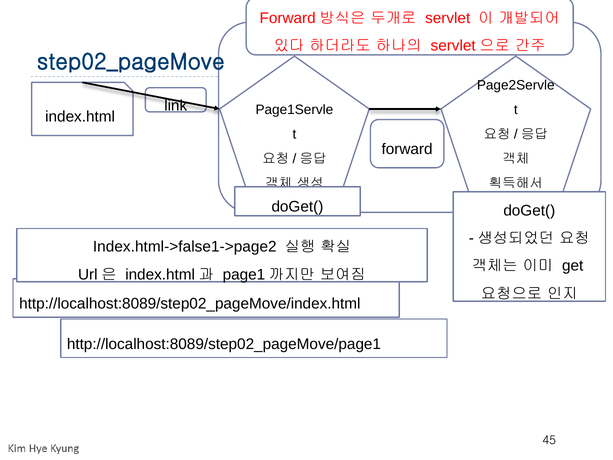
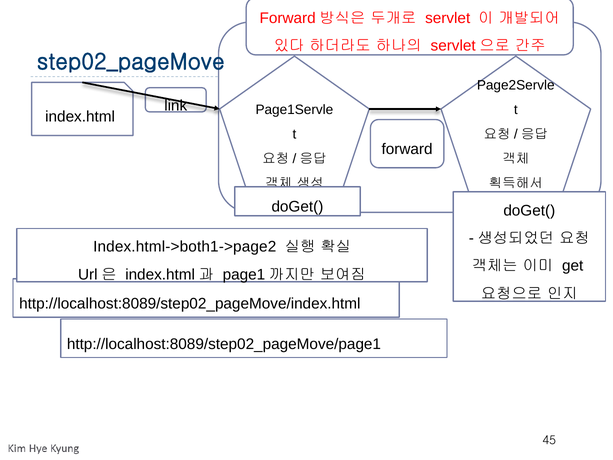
Index.html->false1->page2: Index.html->false1->page2 -> Index.html->both1->page2
